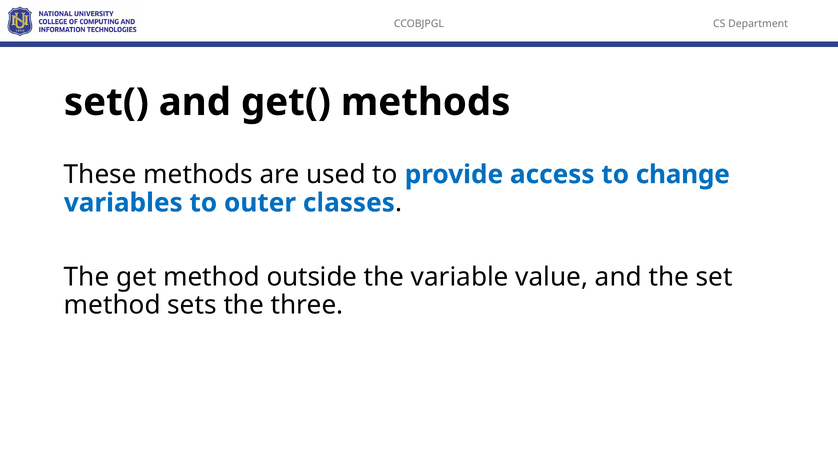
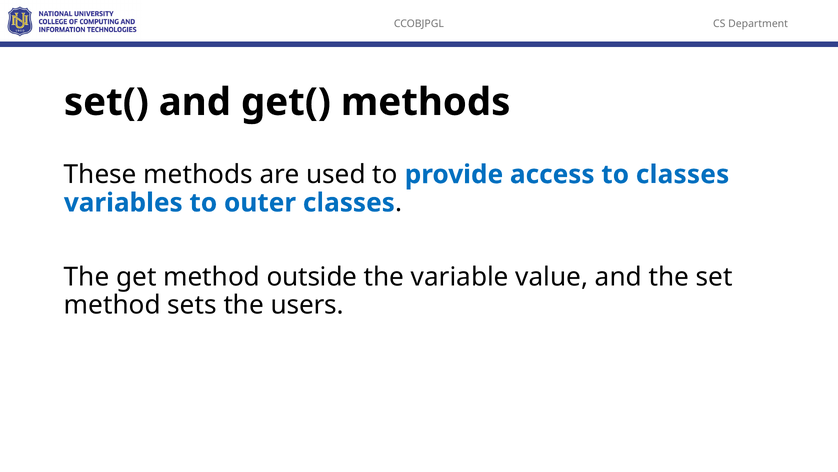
to change: change -> classes
three: three -> users
